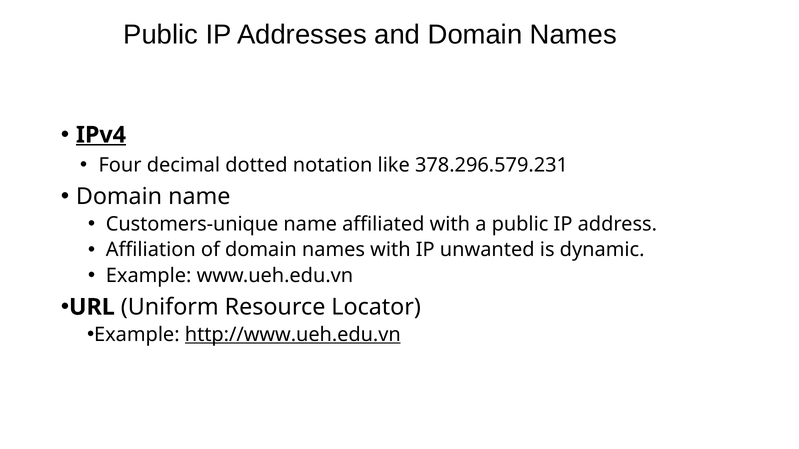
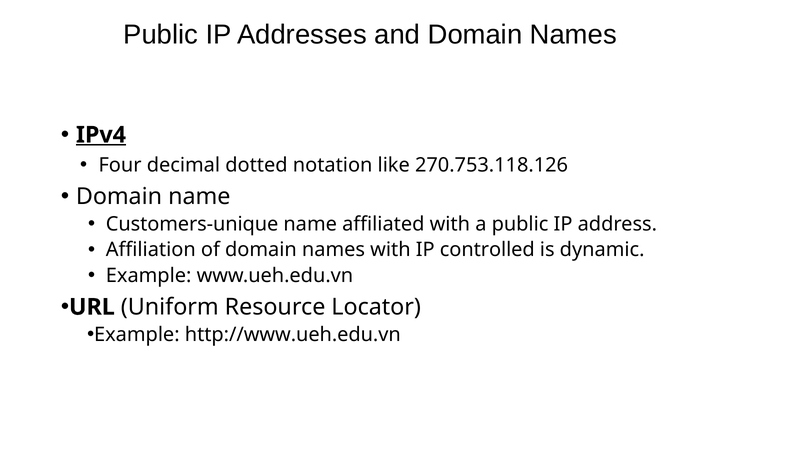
378.296.579.231: 378.296.579.231 -> 270.753.118.126
unwanted: unwanted -> controlled
http://www.ueh.edu.vn underline: present -> none
